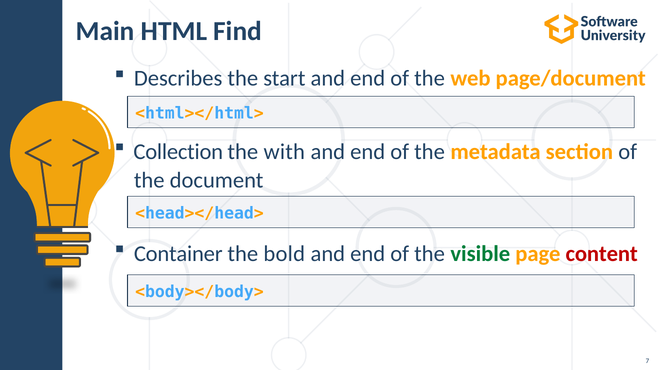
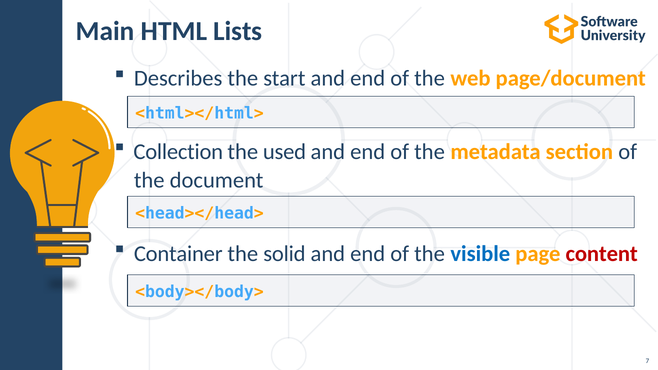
Find: Find -> Lists
with: with -> used
bold: bold -> solid
visible colour: green -> blue
